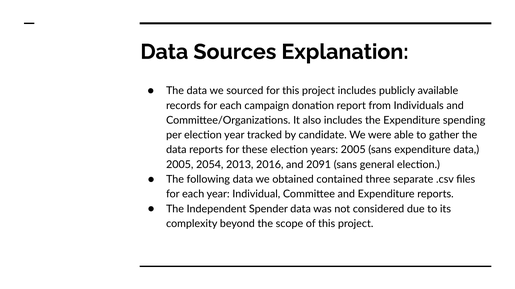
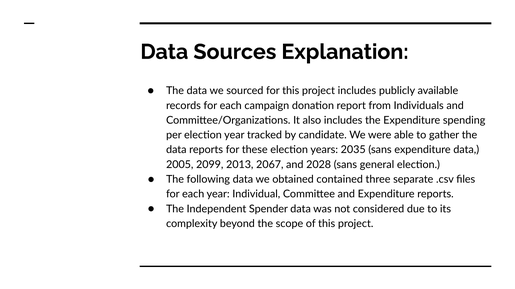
years 2005: 2005 -> 2035
2054: 2054 -> 2099
2016: 2016 -> 2067
2091: 2091 -> 2028
